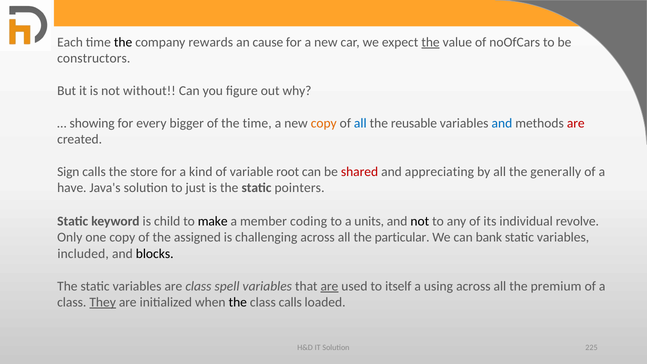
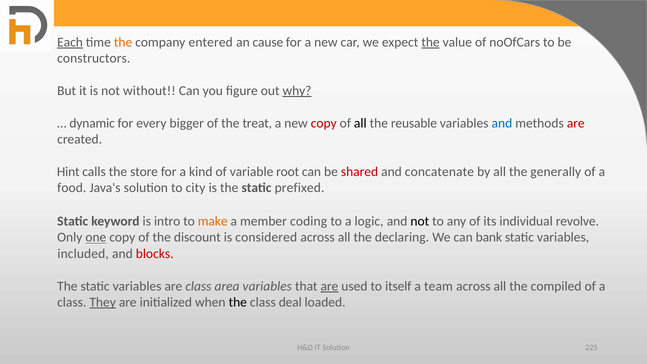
Each underline: none -> present
the at (123, 42) colour: black -> orange
rewards: rewards -> entered
why underline: none -> present
showing: showing -> dynamic
the time: time -> treat
copy at (324, 123) colour: orange -> red
all at (360, 123) colour: blue -> black
Sign: Sign -> Hint
appreciating: appreciating -> concatenate
have: have -> food
just: just -> city
pointers: pointers -> prefixed
child: child -> intro
make colour: black -> orange
units: units -> logic
one underline: none -> present
assigned: assigned -> discount
challenging: challenging -> considered
particular: particular -> declaring
blocks colour: black -> red
spell: spell -> area
using: using -> team
premium: premium -> compiled
class calls: calls -> deal
